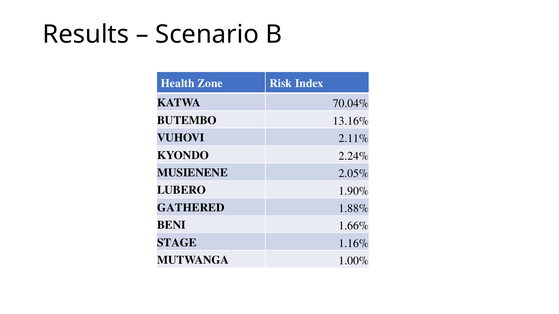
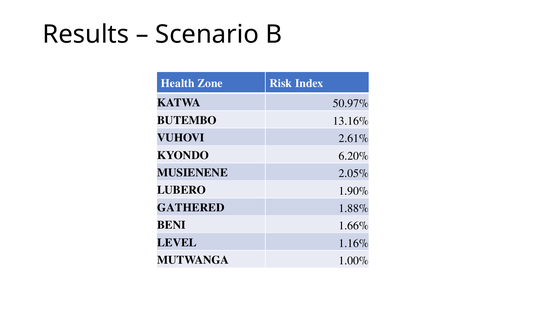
70.04%: 70.04% -> 50.97%
2.11%: 2.11% -> 2.61%
2.24%: 2.24% -> 6.20%
STAGE: STAGE -> LEVEL
